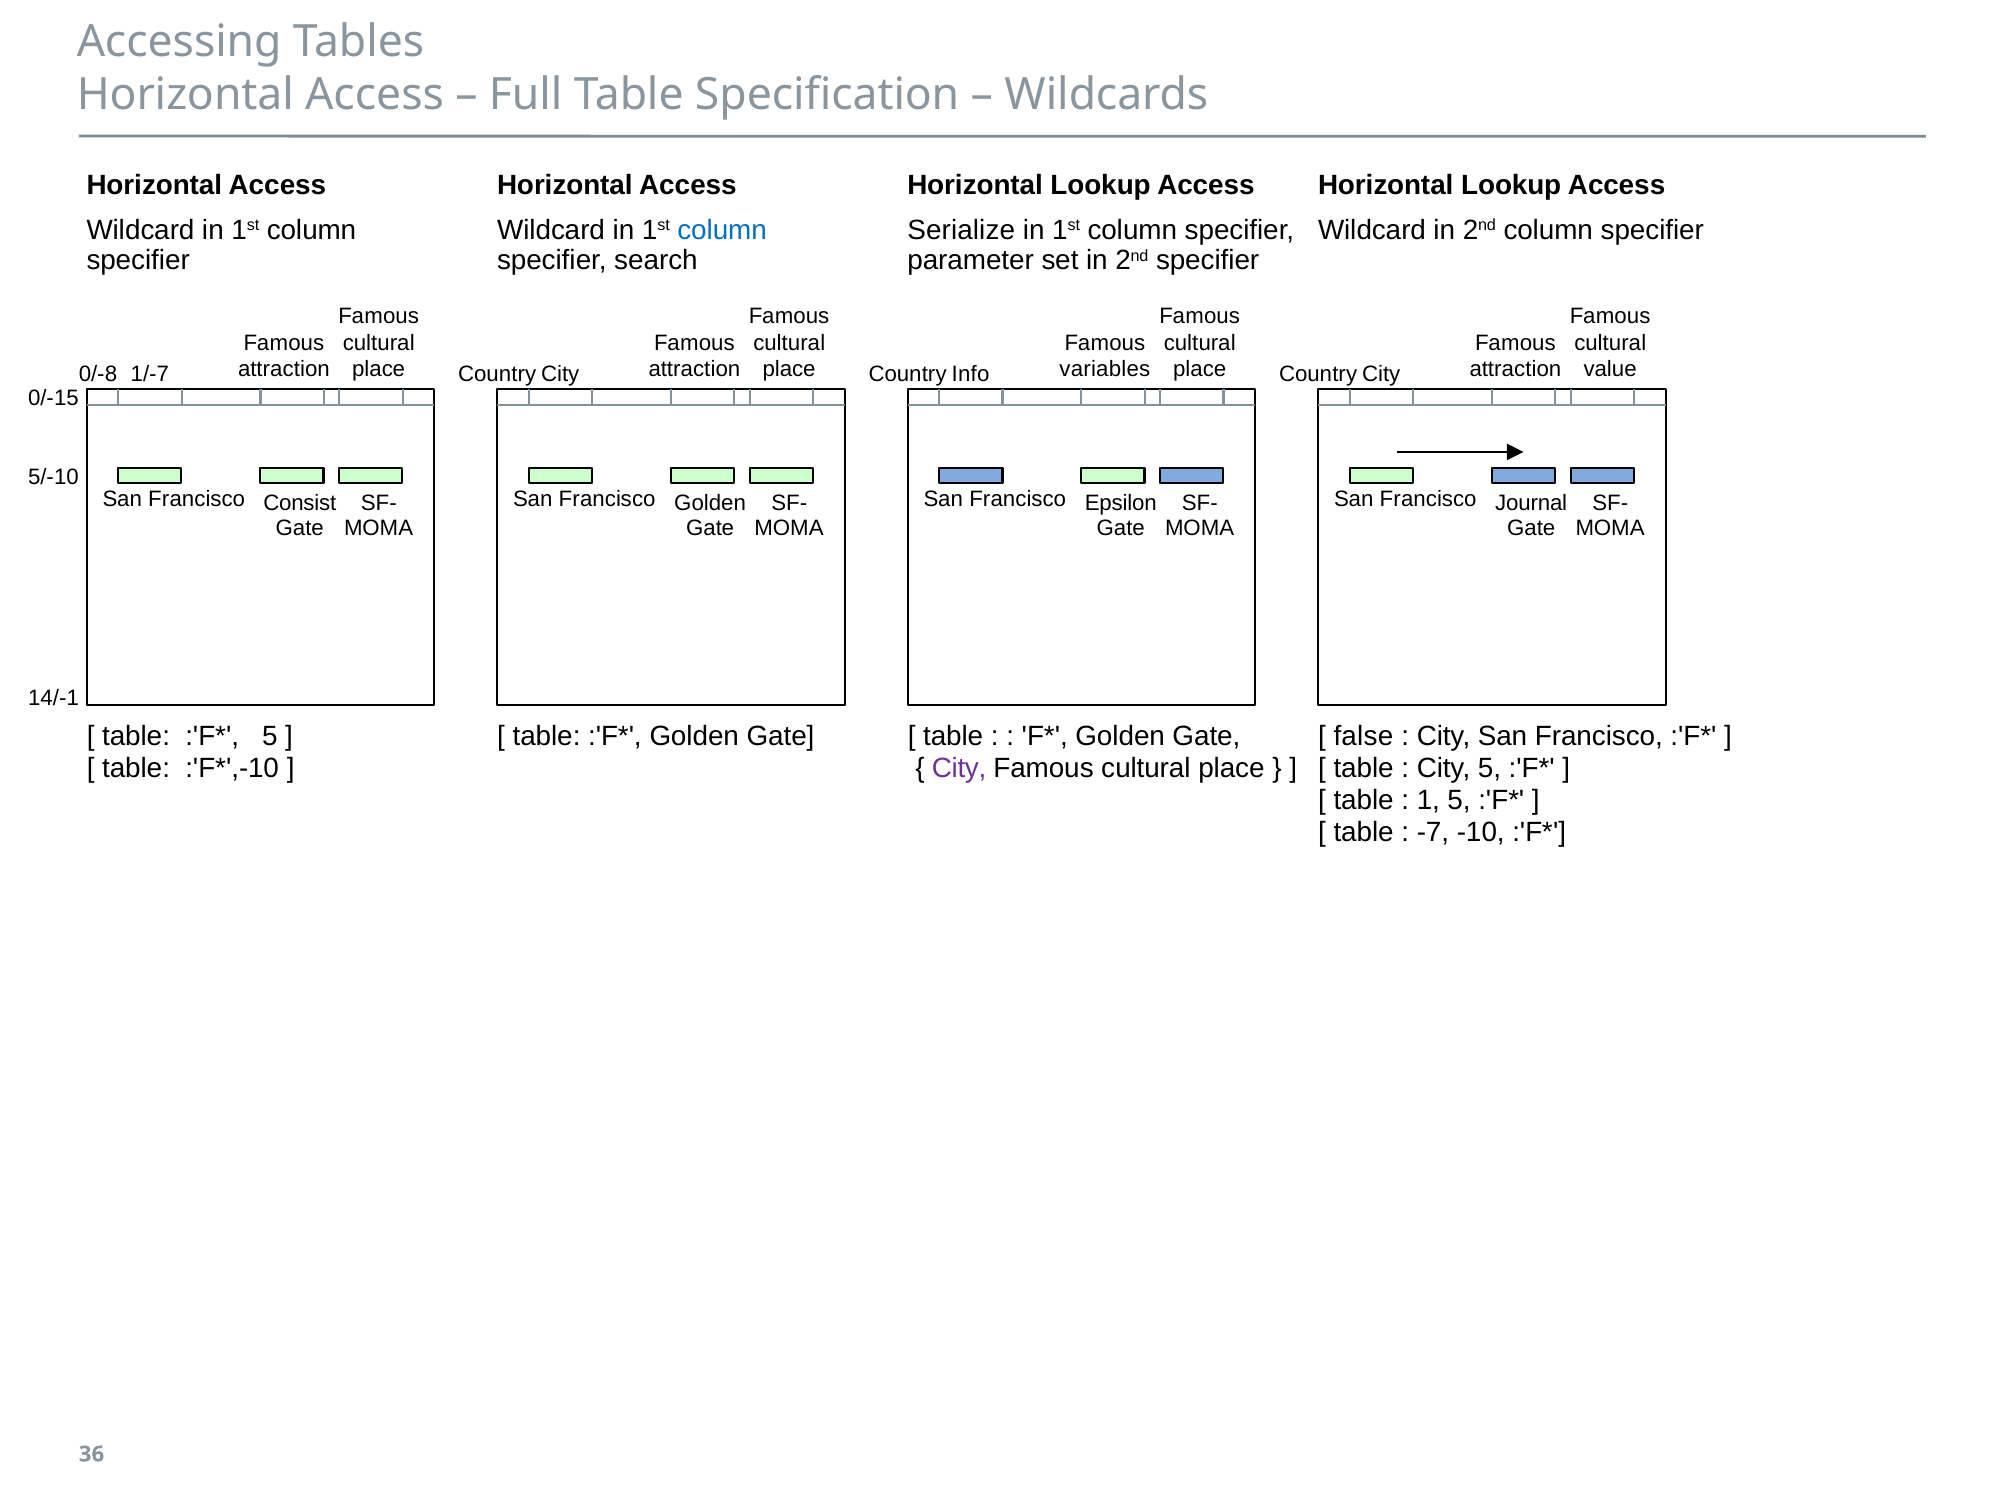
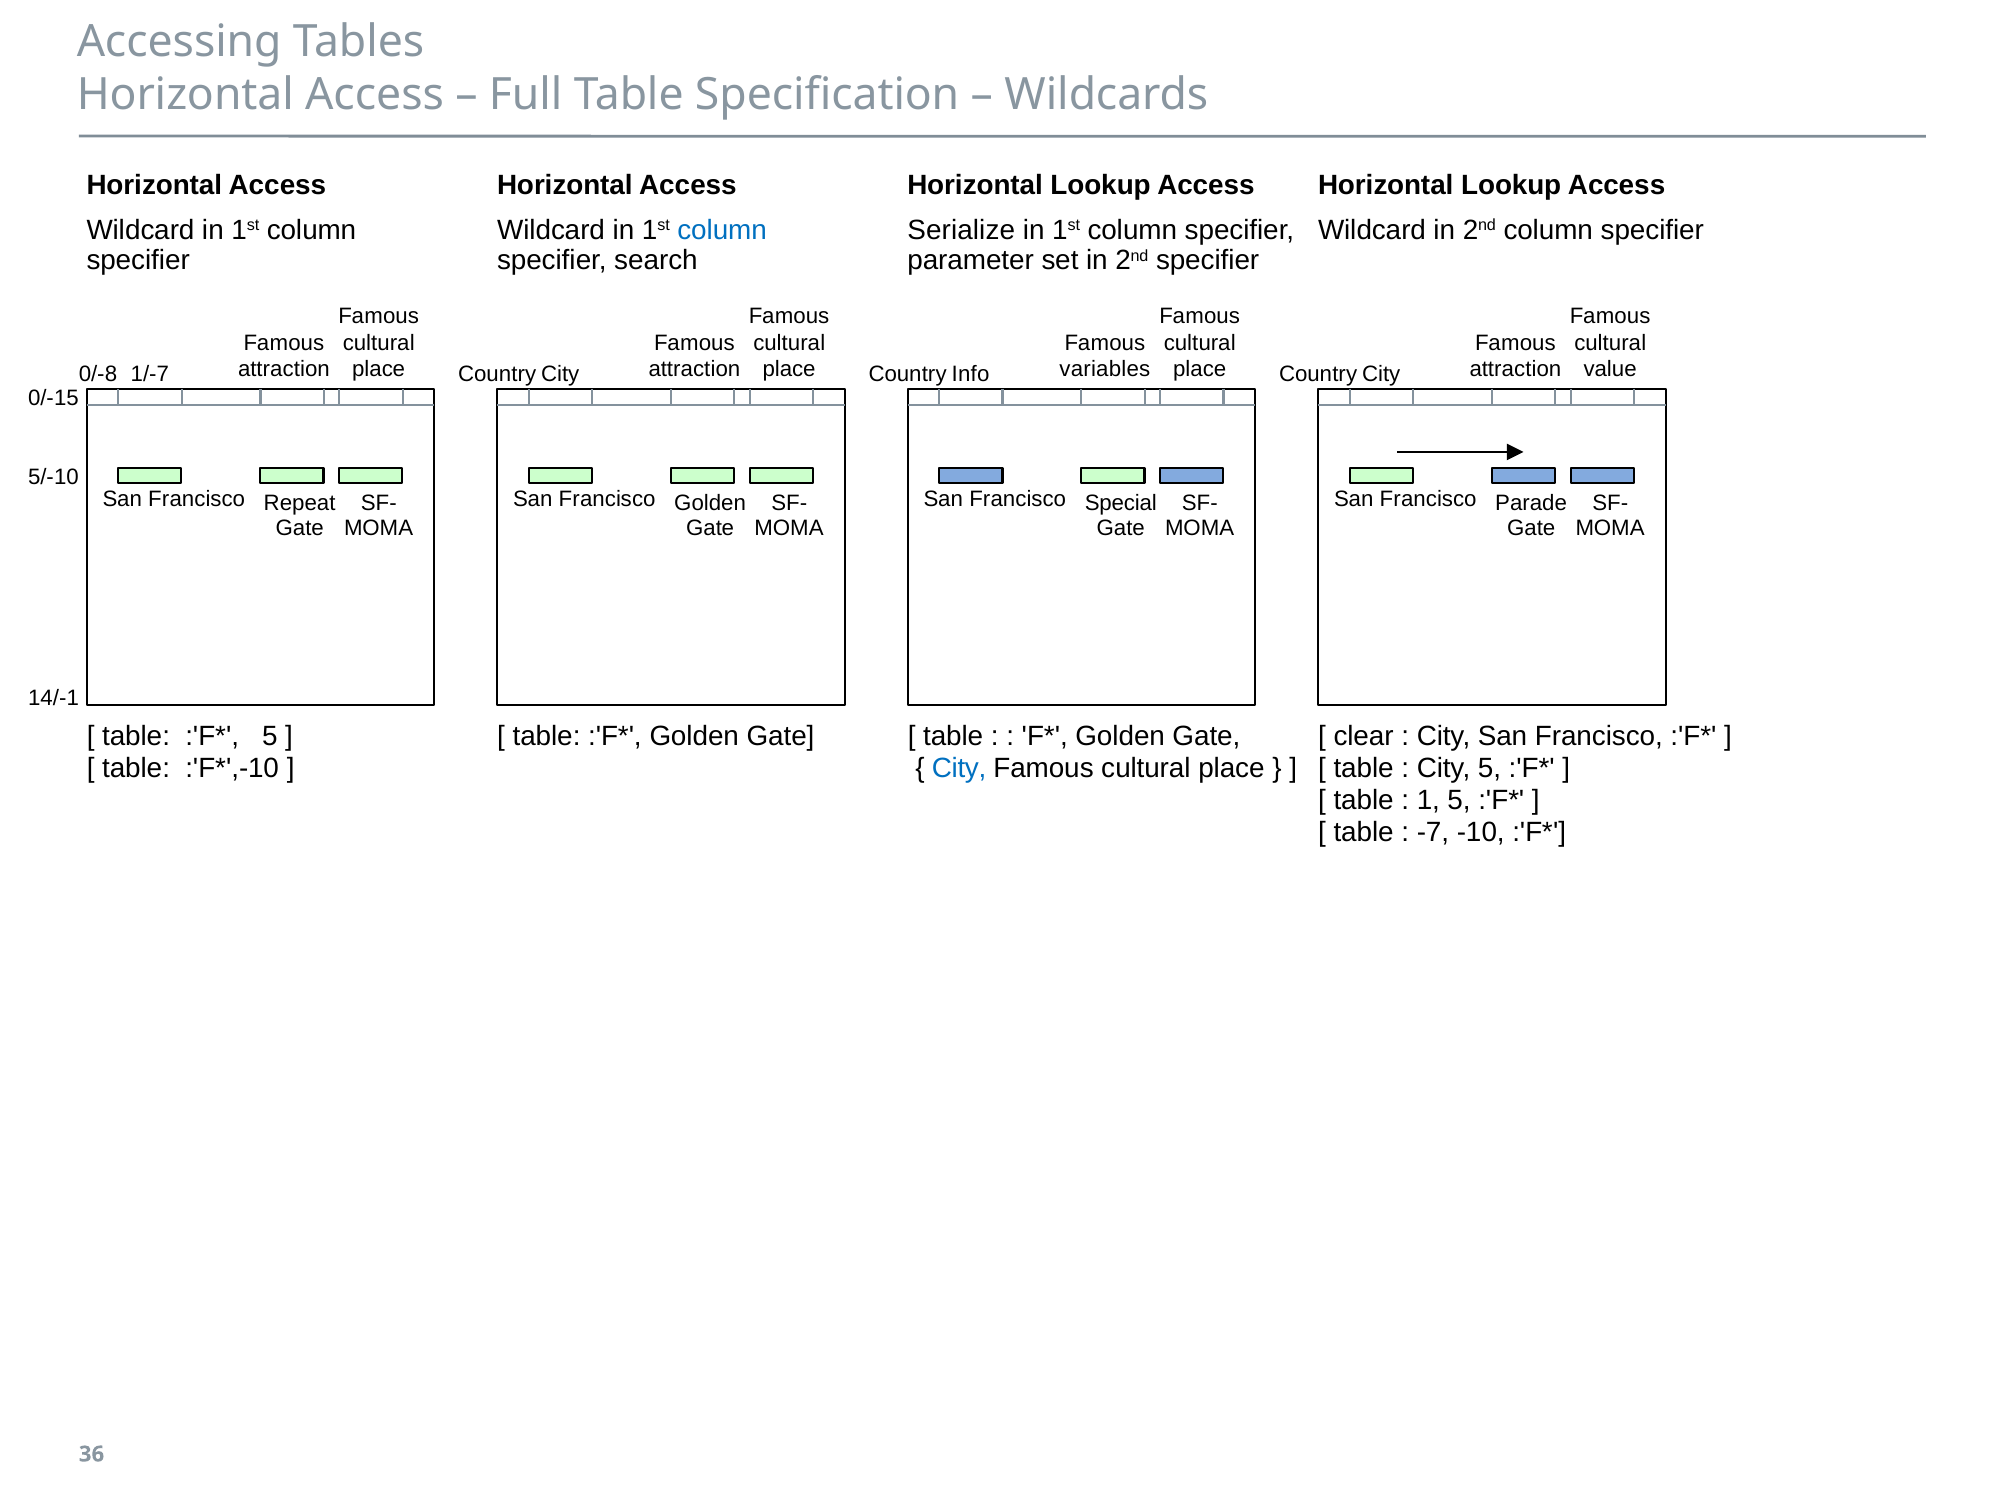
Epsilon: Epsilon -> Special
Journal: Journal -> Parade
Consist: Consist -> Repeat
false: false -> clear
City at (959, 768) colour: purple -> blue
